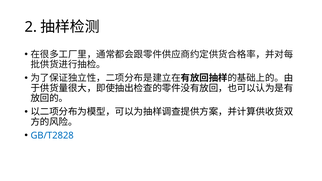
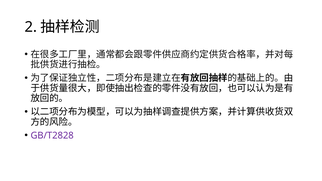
GB/T2828 colour: blue -> purple
